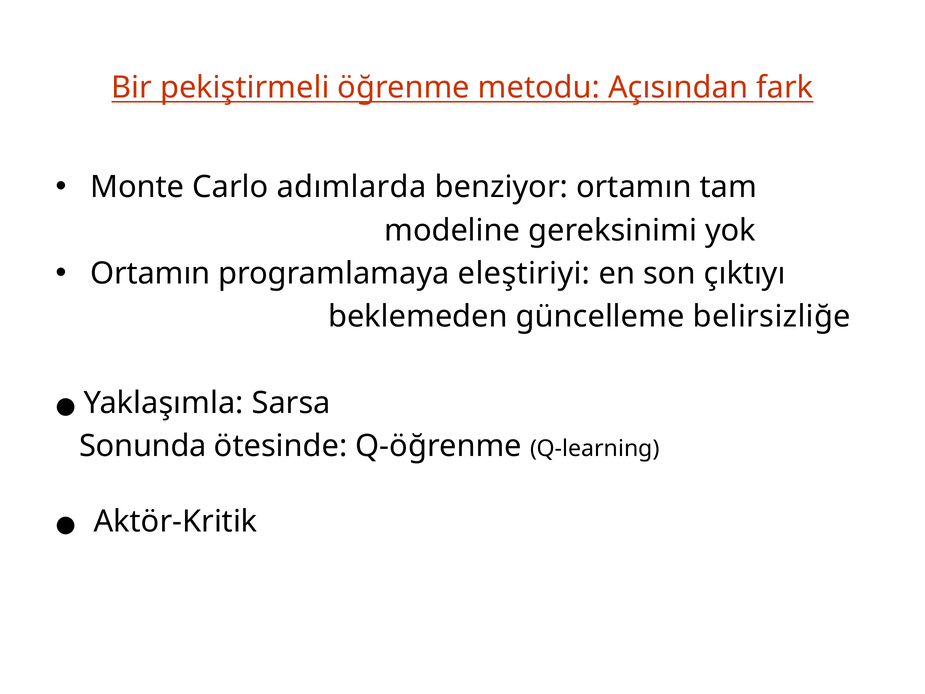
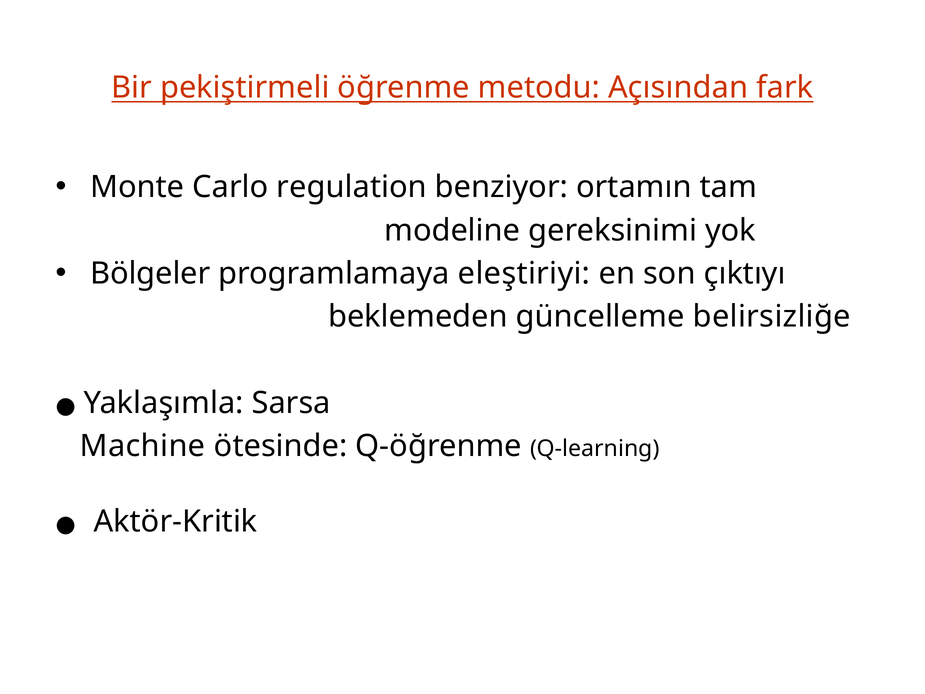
adımlarda: adımlarda -> regulation
Ortamın at (150, 273): Ortamın -> Bölgeler
Sonunda: Sonunda -> Machine
